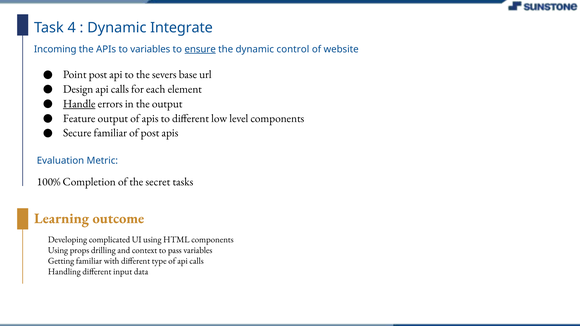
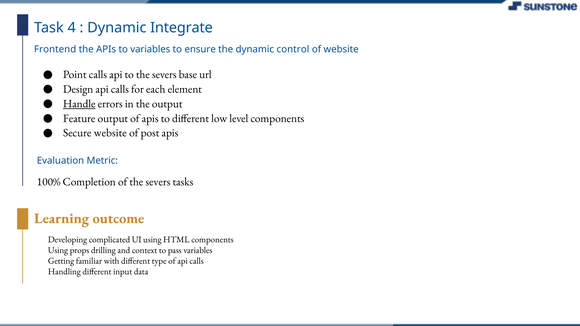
Incoming: Incoming -> Frontend
ensure underline: present -> none
Point post: post -> calls
Secure familiar: familiar -> website
of the secret: secret -> severs
